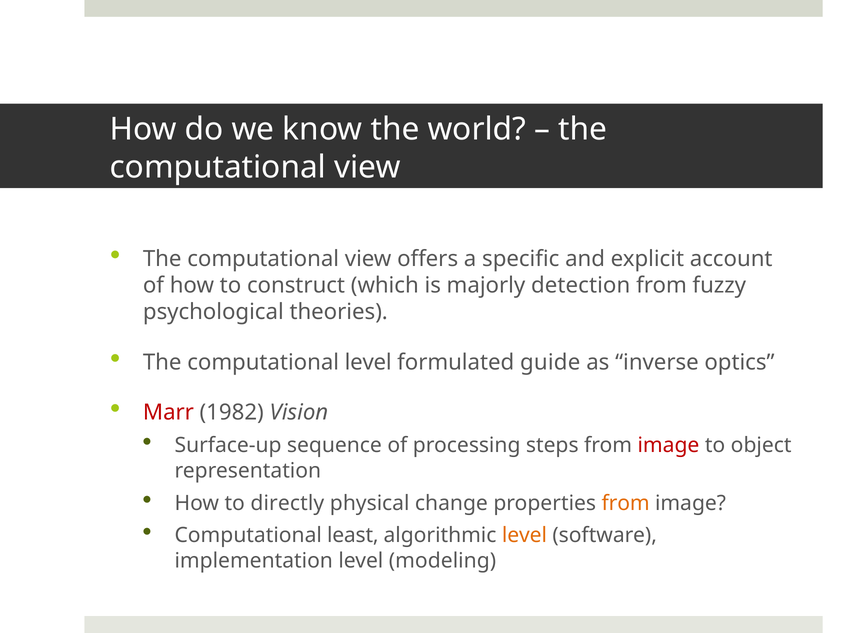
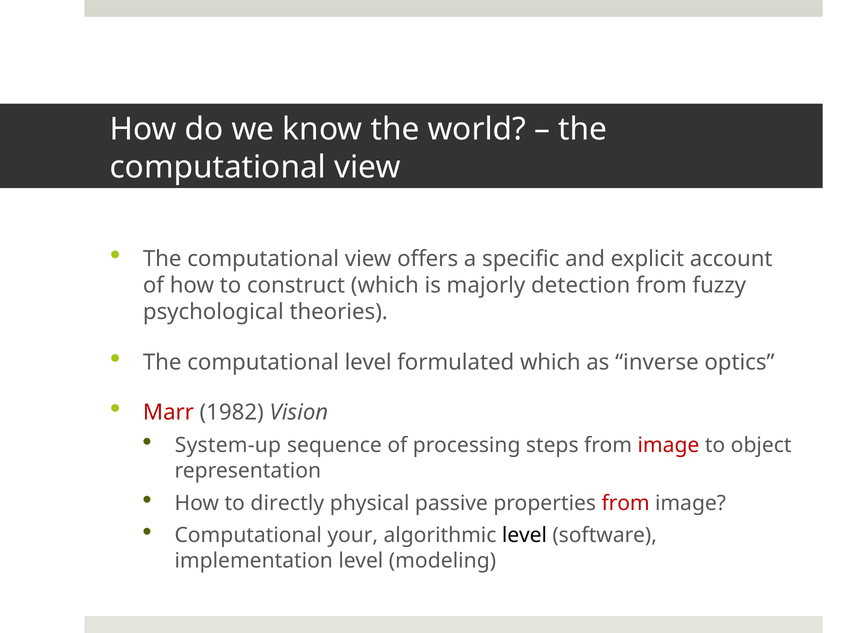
formulated guide: guide -> which
Surface-up: Surface-up -> System-up
change: change -> passive
from at (626, 503) colour: orange -> red
least: least -> your
level at (524, 536) colour: orange -> black
